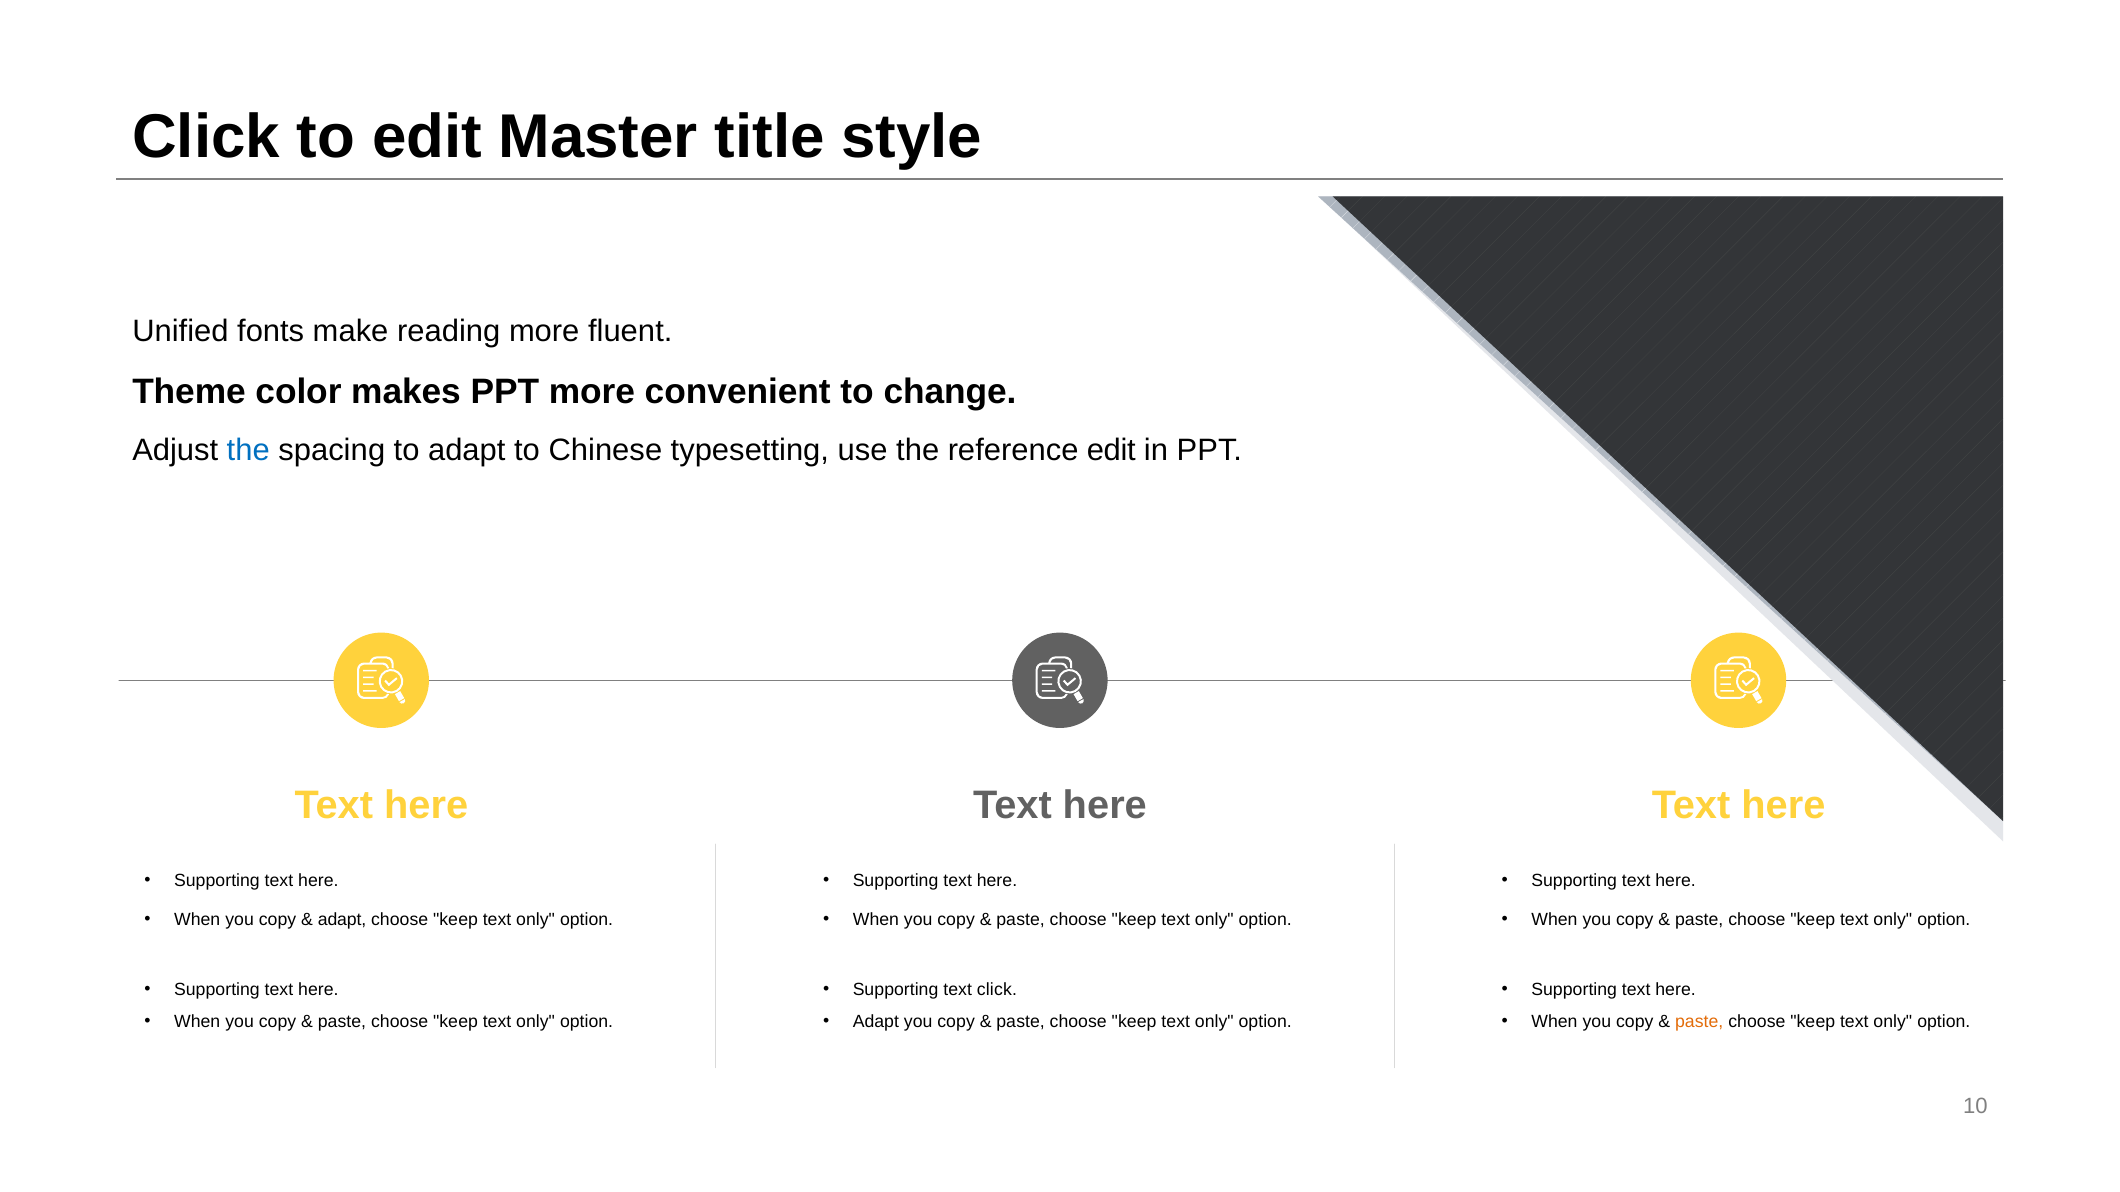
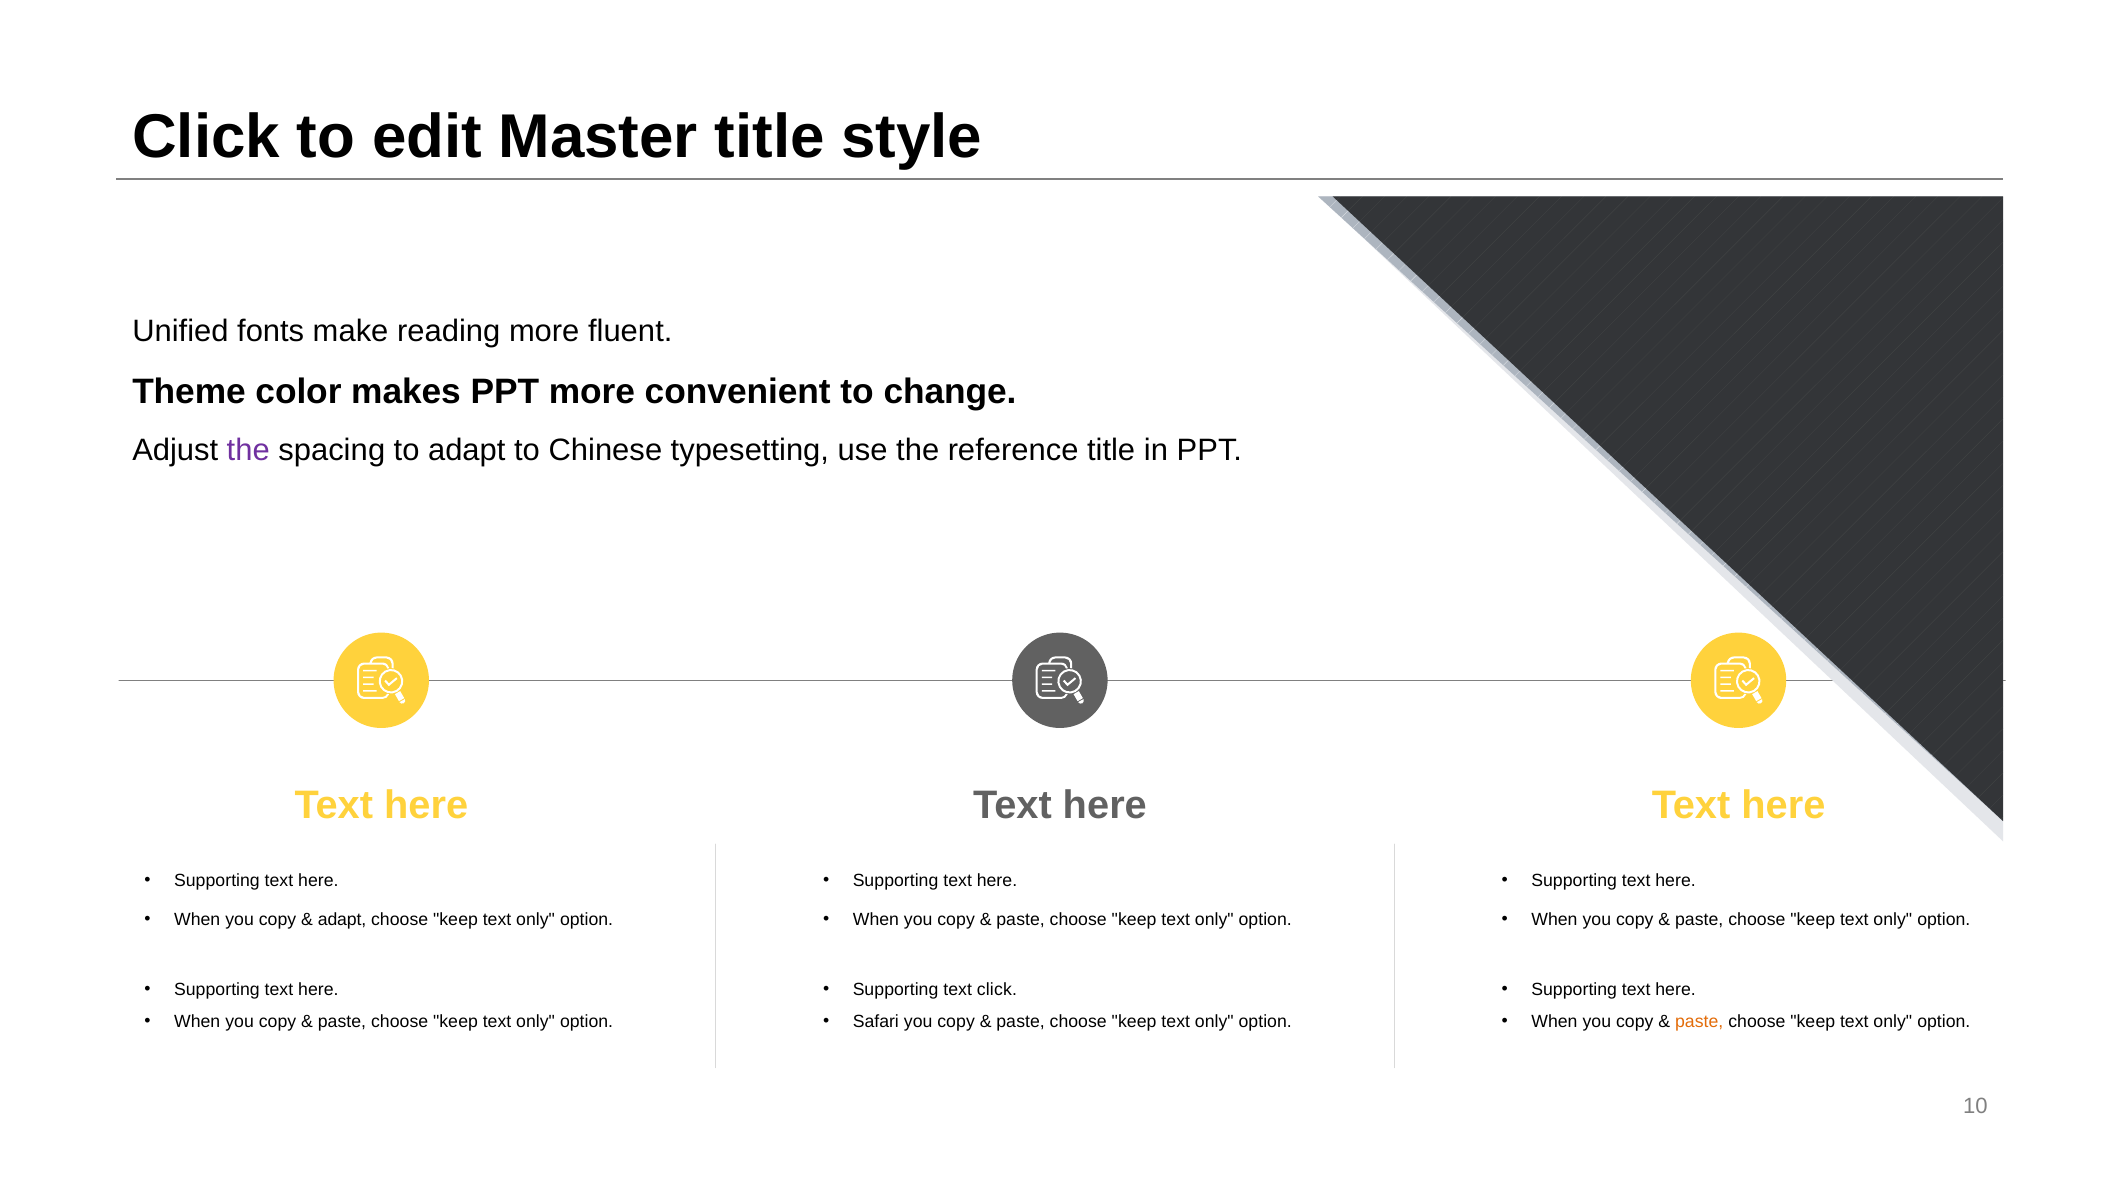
the at (248, 451) colour: blue -> purple
reference edit: edit -> title
Adapt at (876, 1022): Adapt -> Safari
